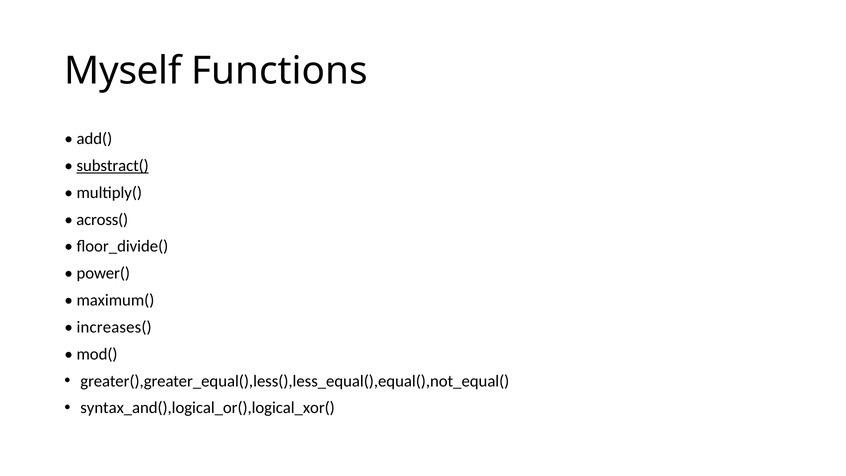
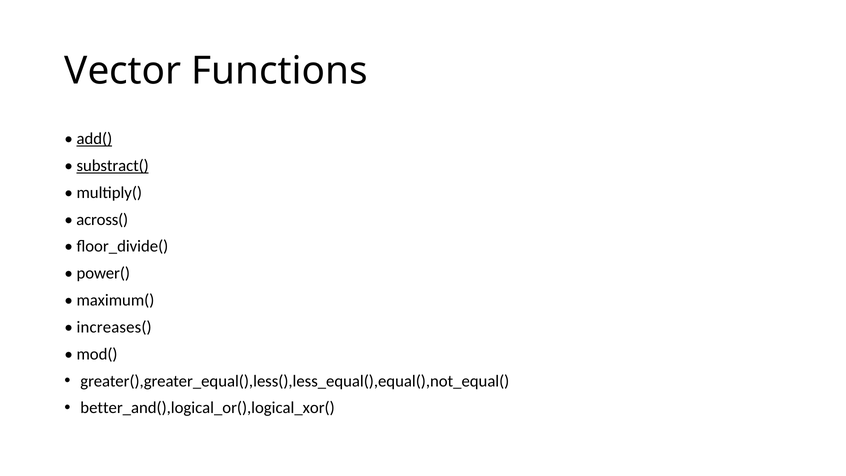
Myself: Myself -> Vector
add( underline: none -> present
syntax_and(),logical_or(),logical_xor(: syntax_and(),logical_or(),logical_xor( -> better_and(),logical_or(),logical_xor(
